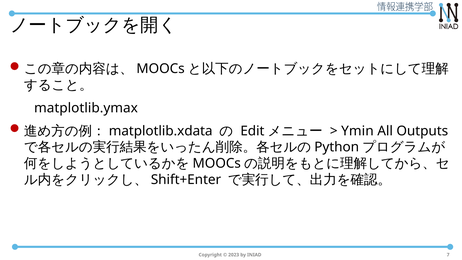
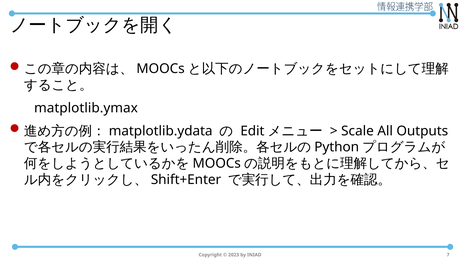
matplotlib.xdata: matplotlib.xdata -> matplotlib.ydata
Ymin: Ymin -> Scale
